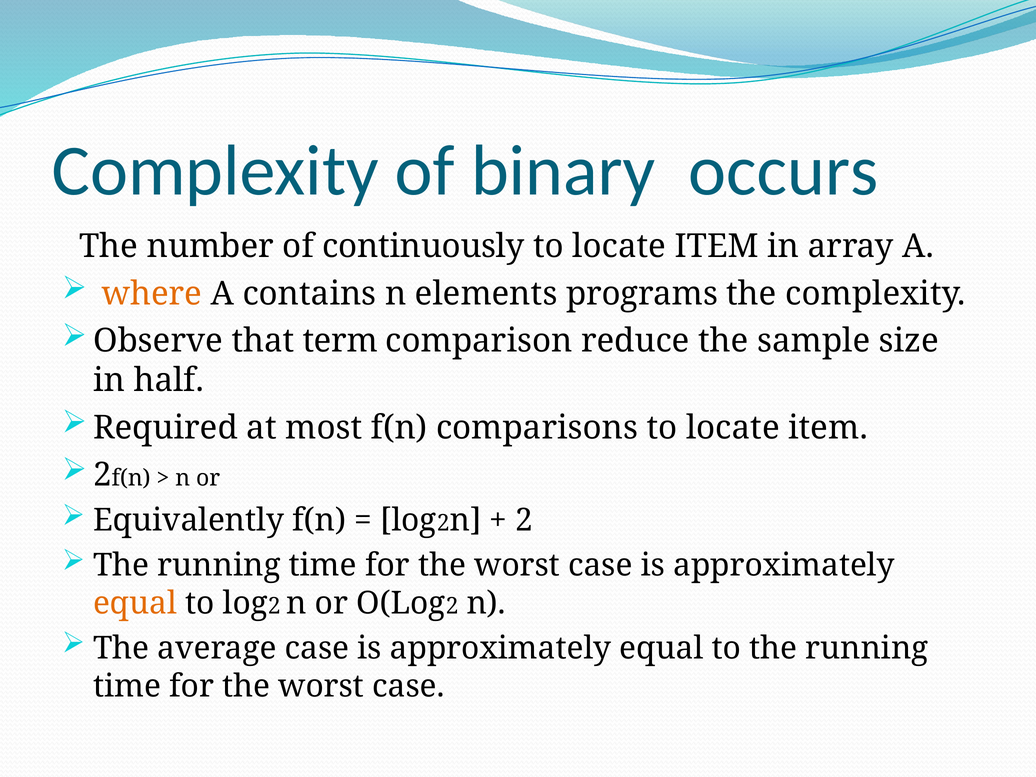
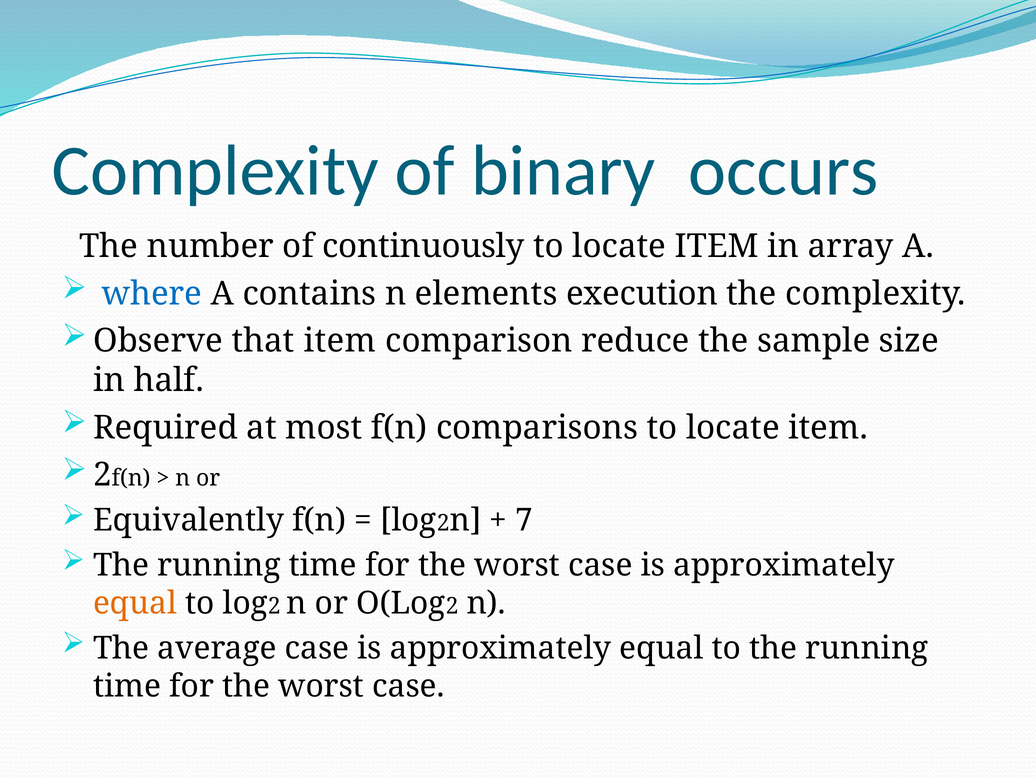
where colour: orange -> blue
programs: programs -> execution
that term: term -> item
2 at (524, 520): 2 -> 7
